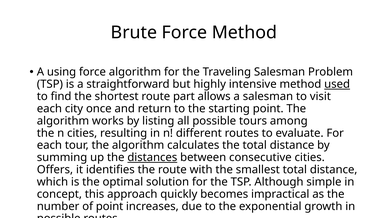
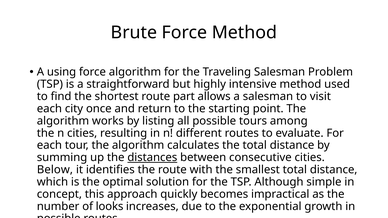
used underline: present -> none
Offers: Offers -> Below
of point: point -> looks
